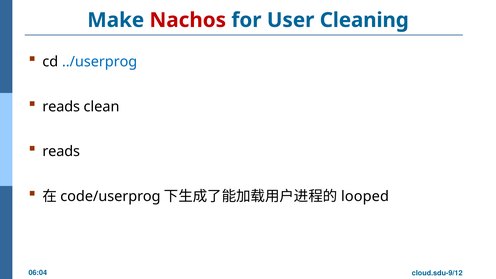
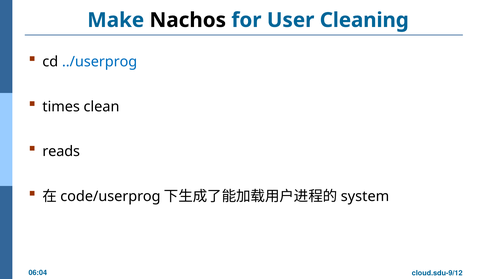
Nachos colour: red -> black
reads at (61, 107): reads -> times
looped: looped -> system
